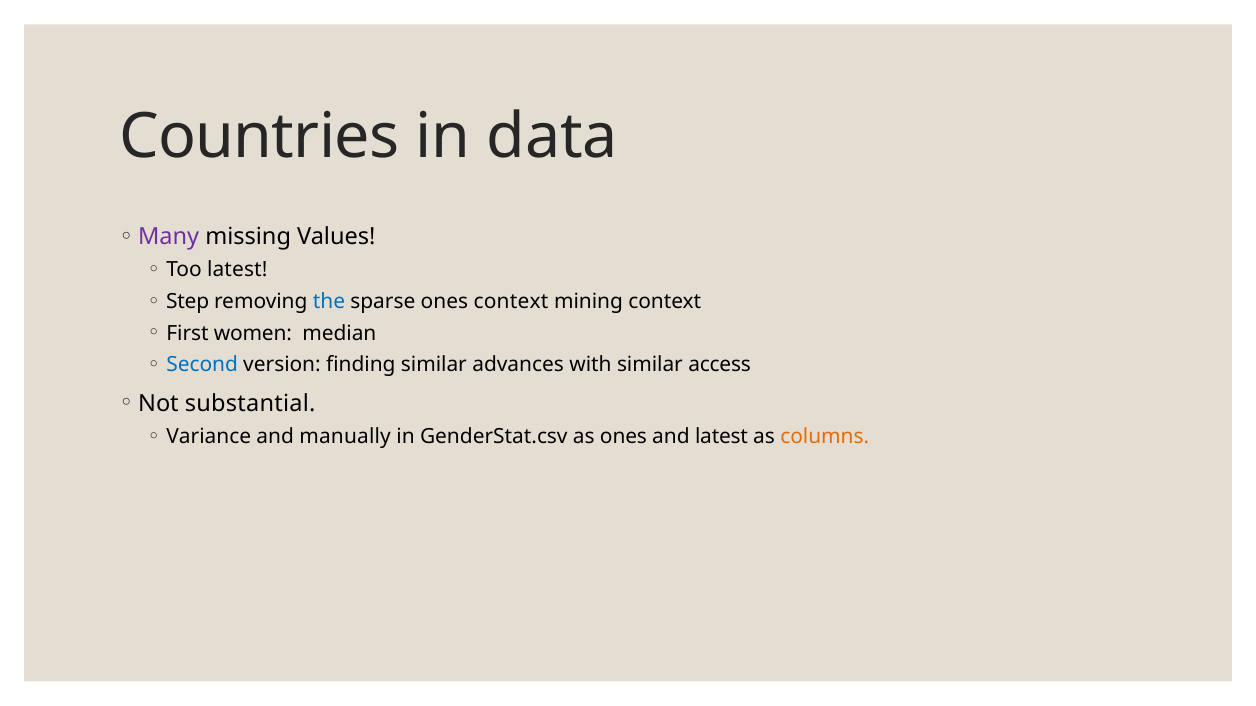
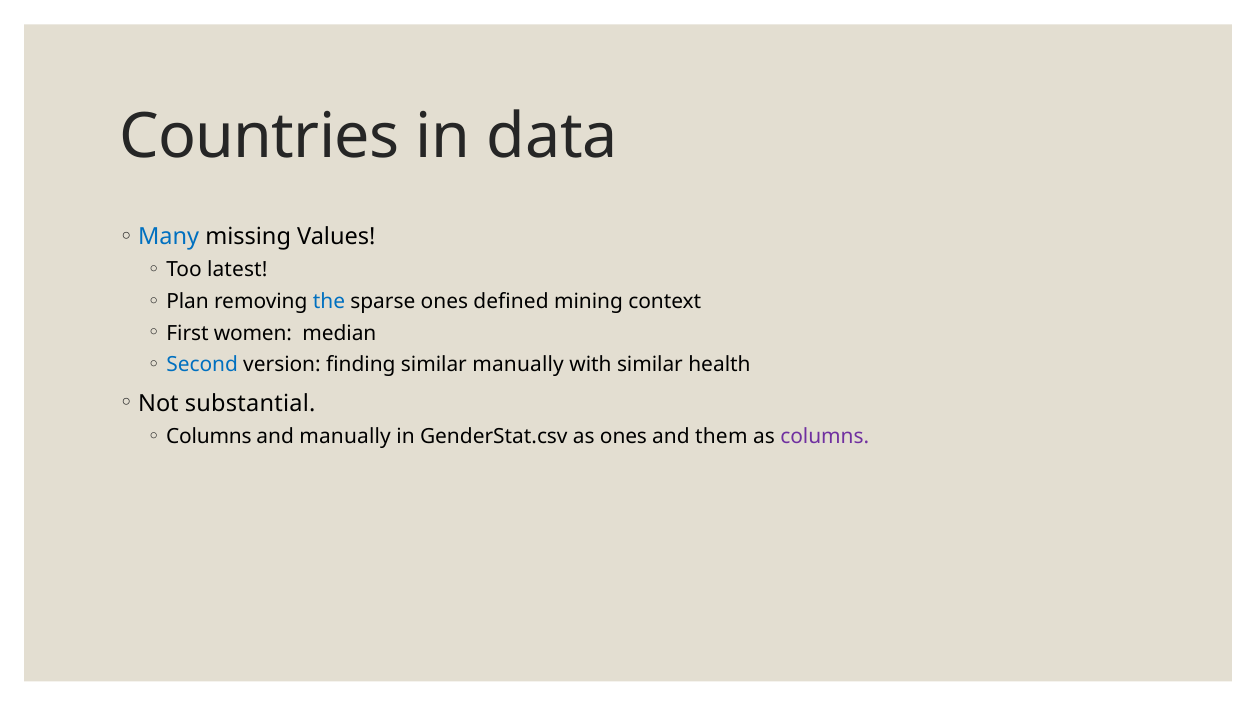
Many colour: purple -> blue
Step: Step -> Plan
ones context: context -> defined
similar advances: advances -> manually
access: access -> health
Variance at (209, 437): Variance -> Columns
and latest: latest -> them
columns at (825, 437) colour: orange -> purple
